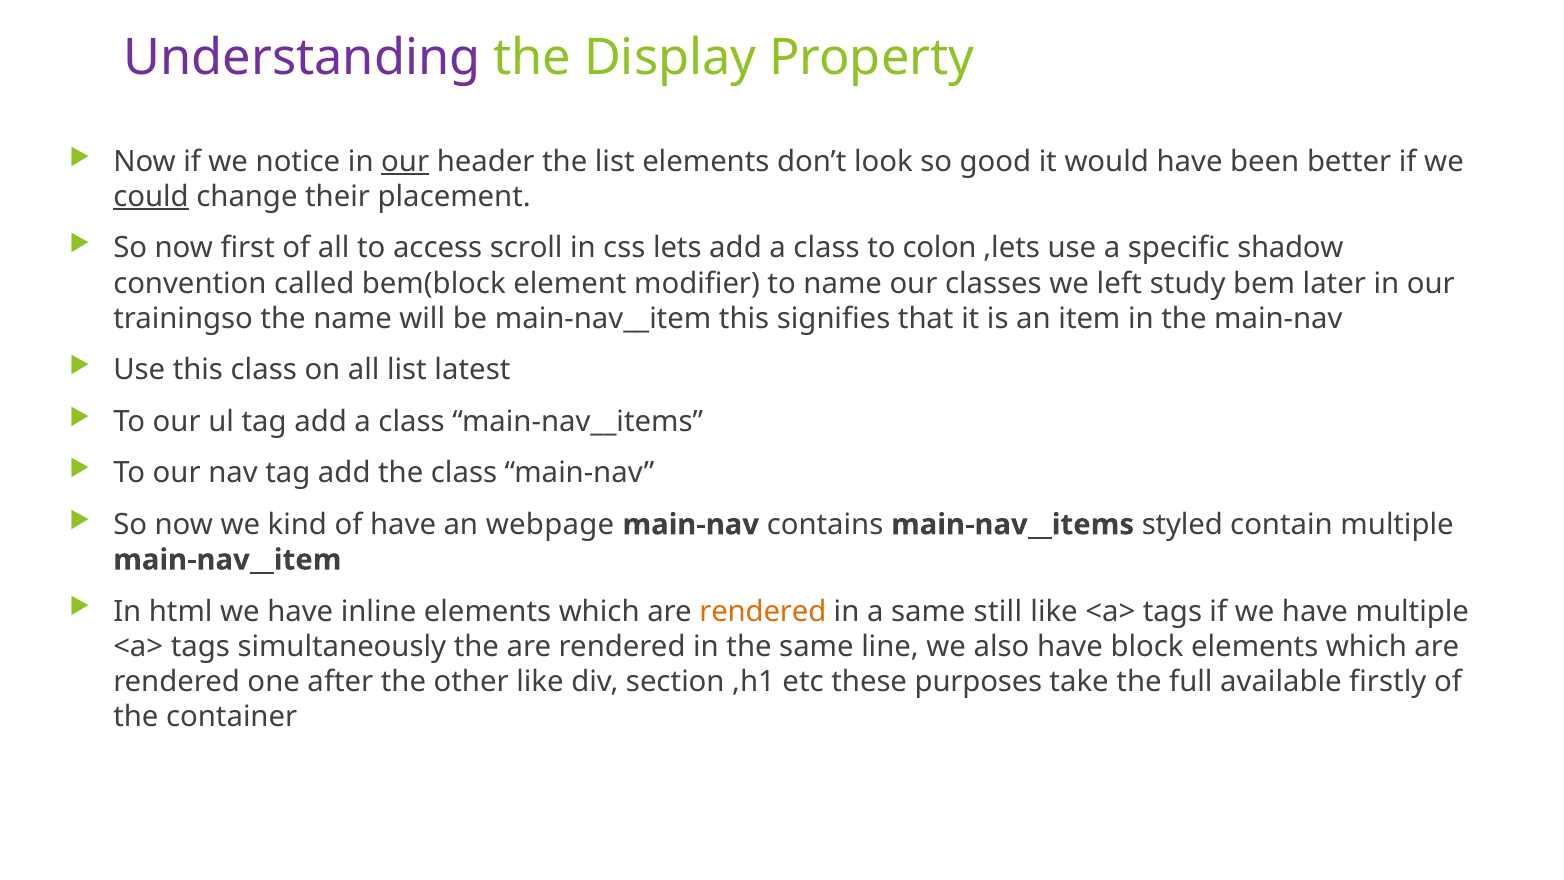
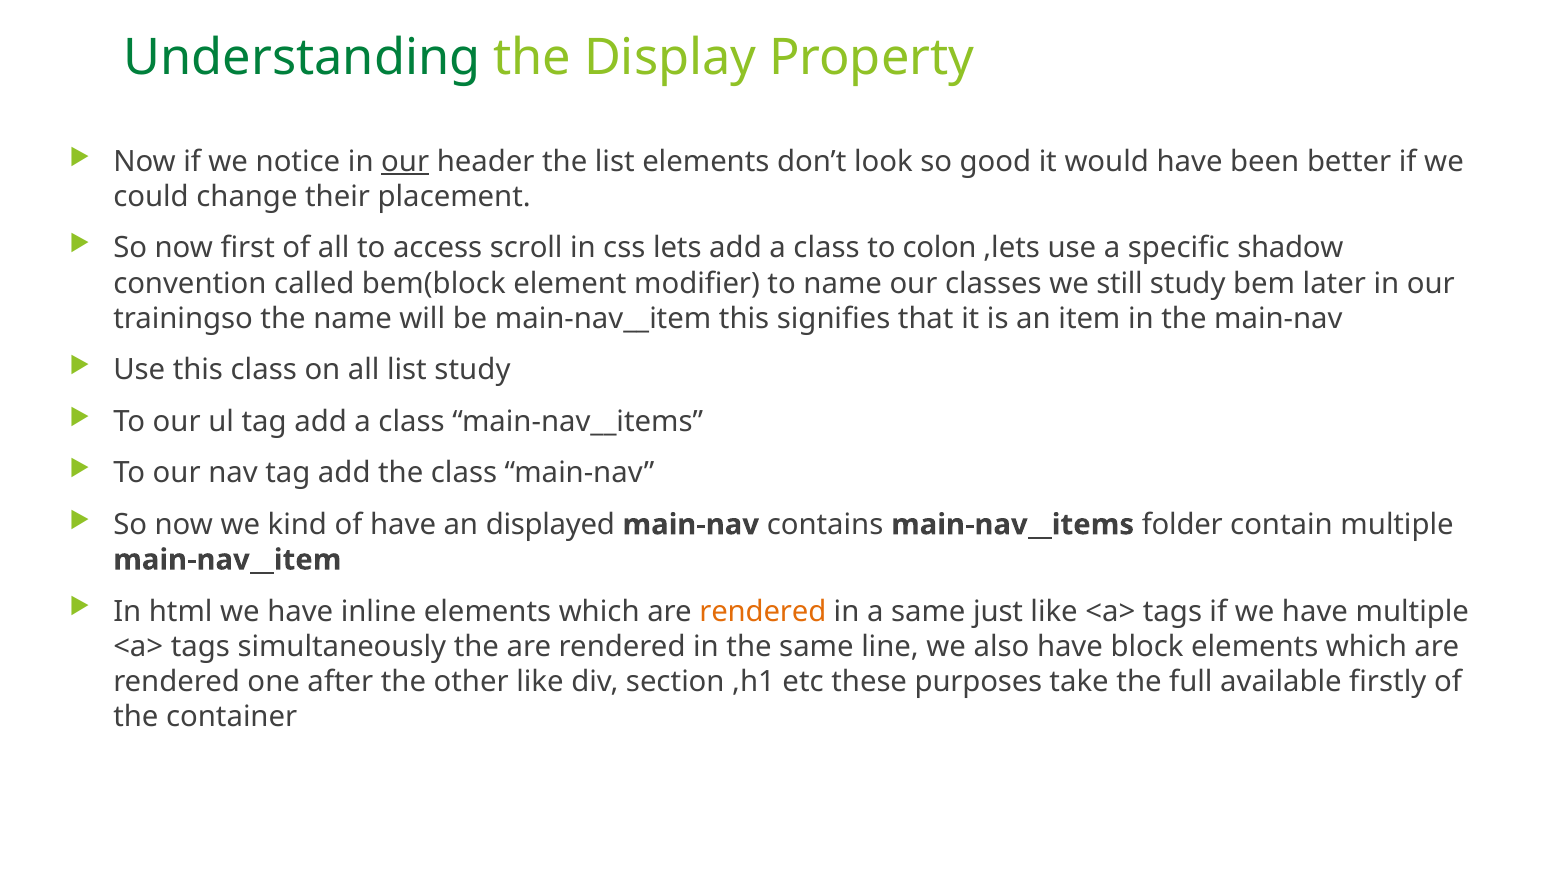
Understanding colour: purple -> green
could underline: present -> none
left: left -> still
list latest: latest -> study
webpage: webpage -> displayed
styled: styled -> folder
still: still -> just
